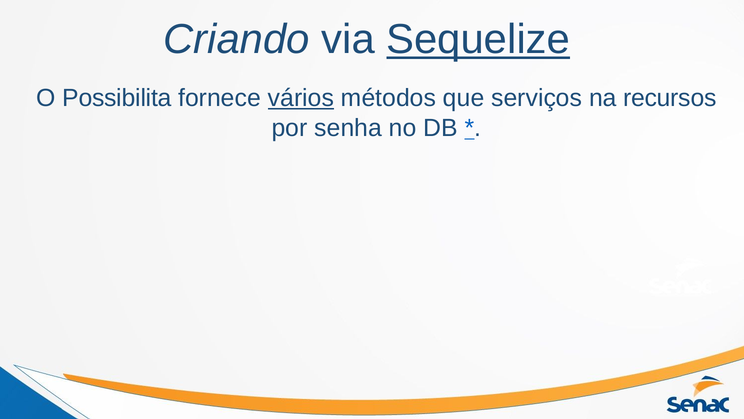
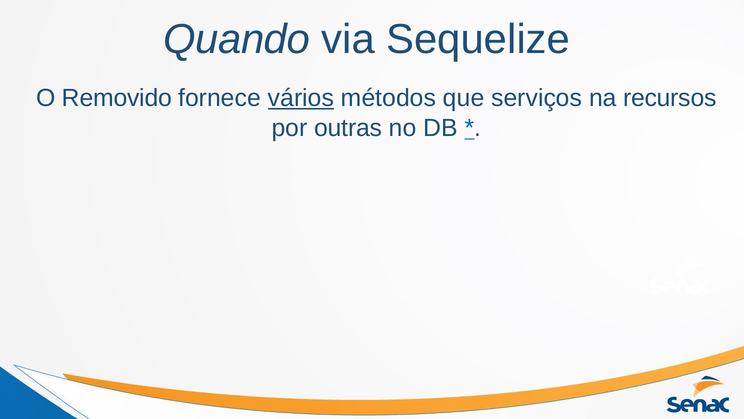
Criando: Criando -> Quando
Sequelize underline: present -> none
Possibilita: Possibilita -> Removido
senha: senha -> outras
